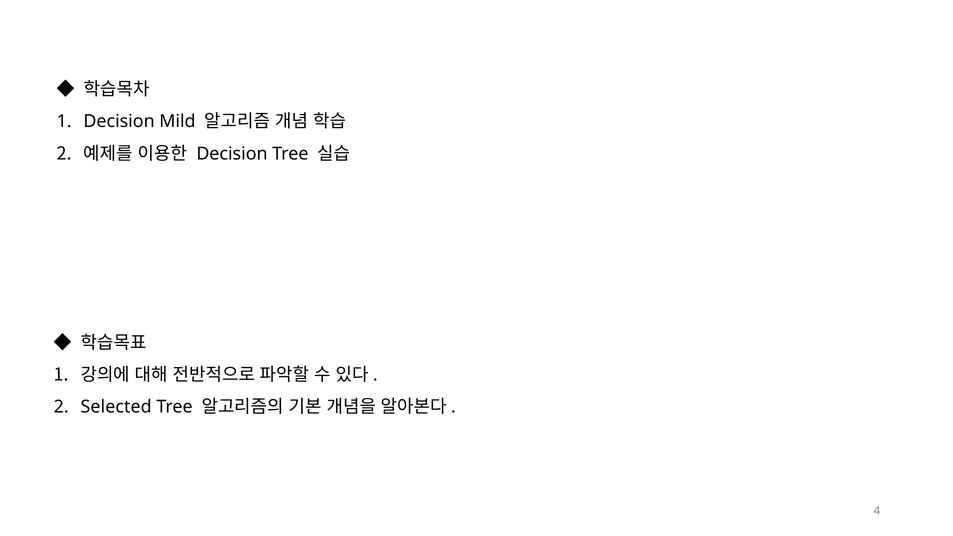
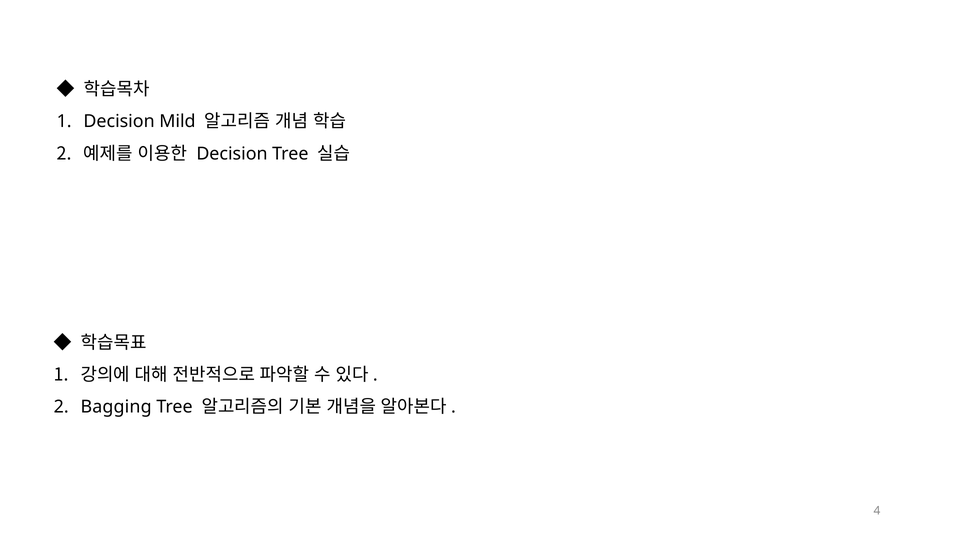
Selected: Selected -> Bagging
